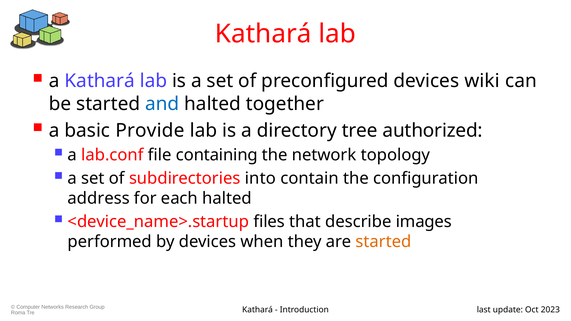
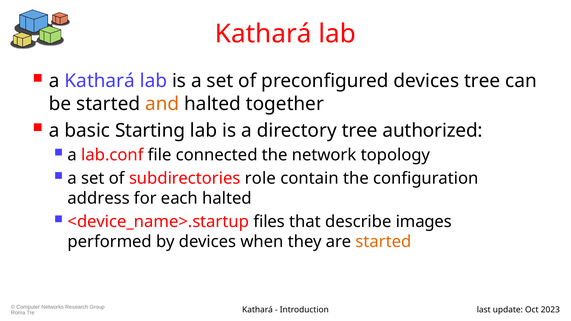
devices wiki: wiki -> tree
and colour: blue -> orange
Provide: Provide -> Starting
containing: containing -> connected
into: into -> role
